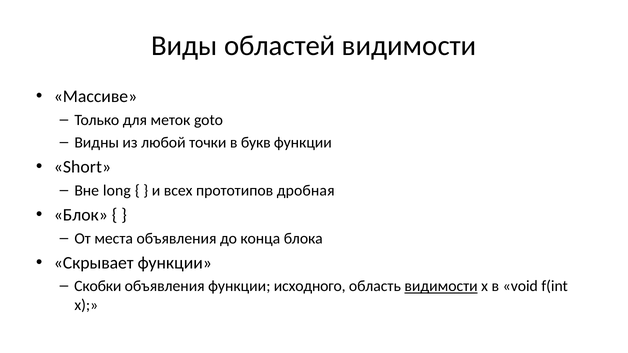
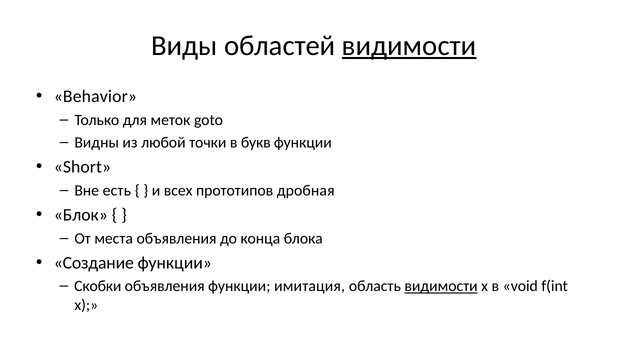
видимости at (409, 46) underline: none -> present
Массиве: Массиве -> Behavior
long: long -> есть
Скрывает: Скрывает -> Создание
исходного: исходного -> имитация
